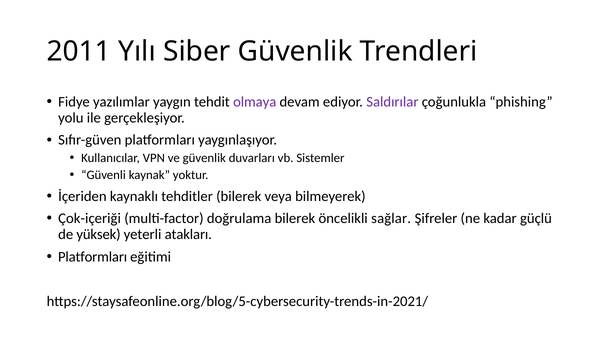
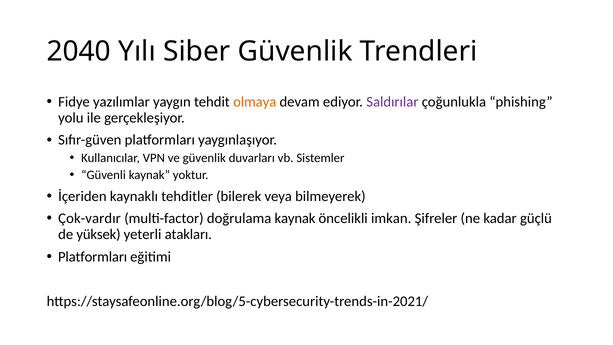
2011: 2011 -> 2040
olmaya colour: purple -> orange
Çok-içeriği: Çok-içeriği -> Çok-vardır
doğrulama bilerek: bilerek -> kaynak
sağlar: sağlar -> imkan
